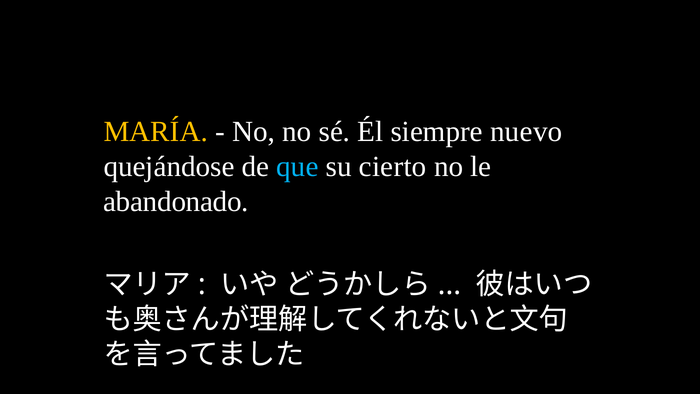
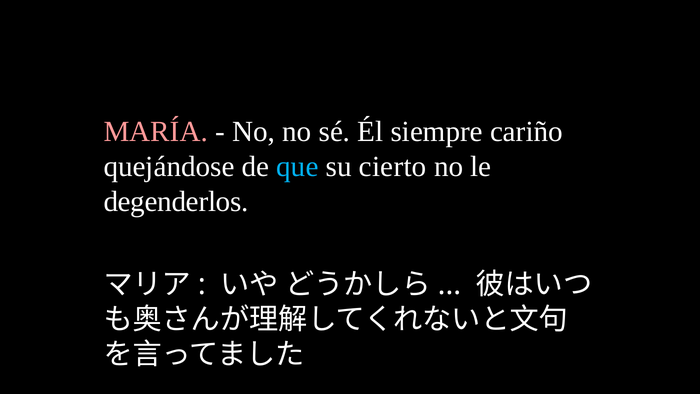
MARÍA colour: yellow -> pink
nuevo: nuevo -> cariño
abandonado: abandonado -> degenderlos
